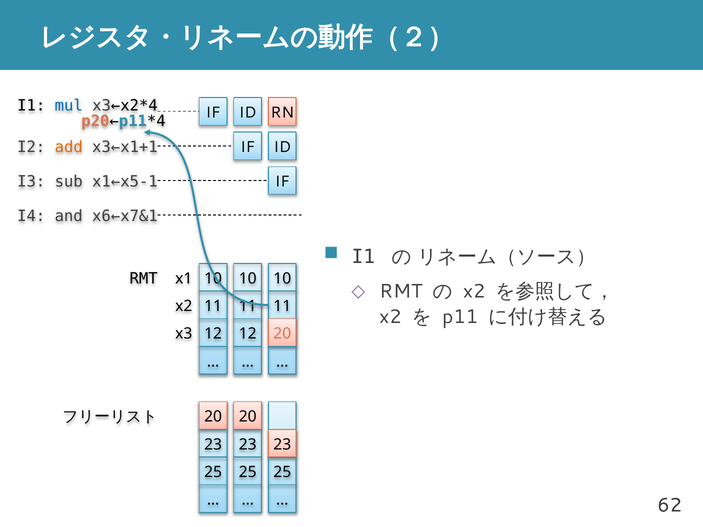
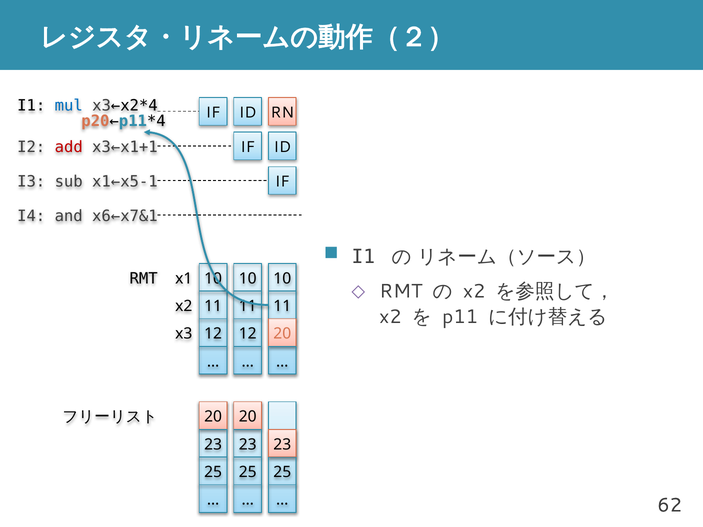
add colour: orange -> red
